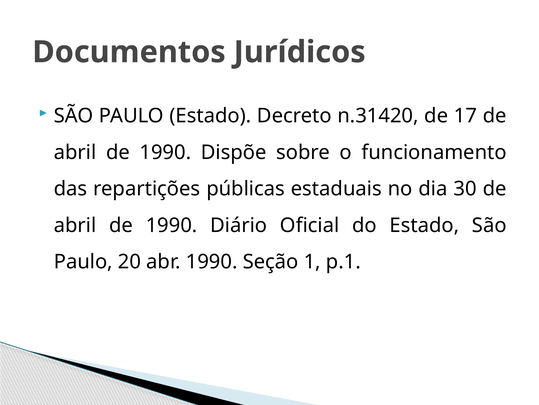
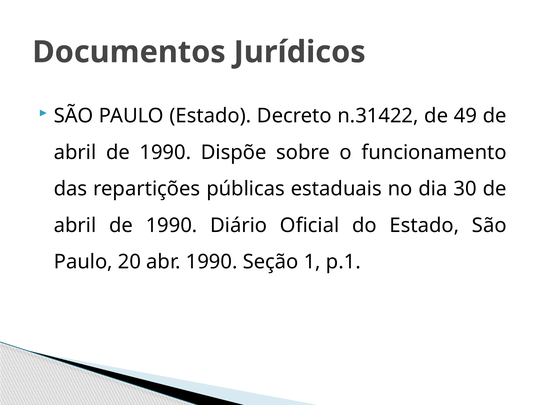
n.31420: n.31420 -> n.31422
17: 17 -> 49
